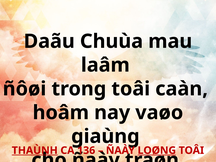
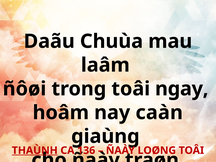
caàn: caàn -> ngay
vaøo: vaøo -> caàn
LOØNG underline: present -> none
